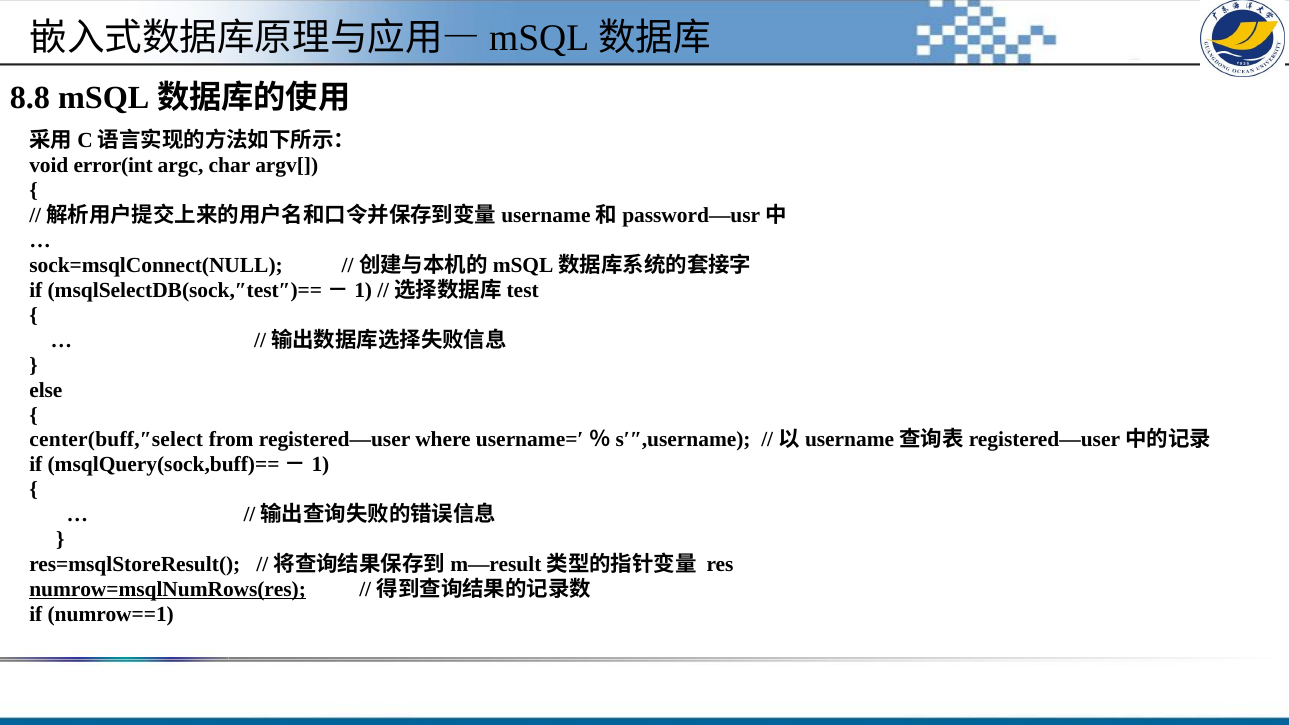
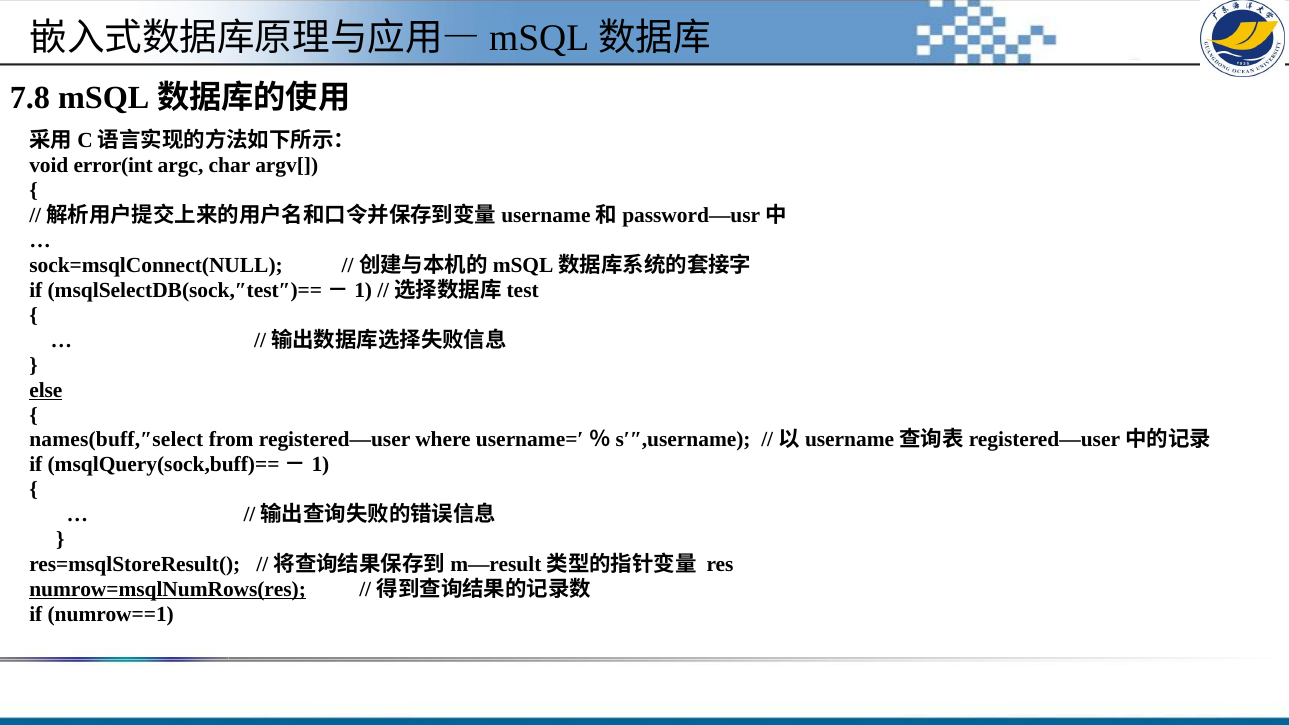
8.8: 8.8 -> 7.8
else underline: none -> present
center(buff,″select: center(buff,″select -> names(buff,″select
